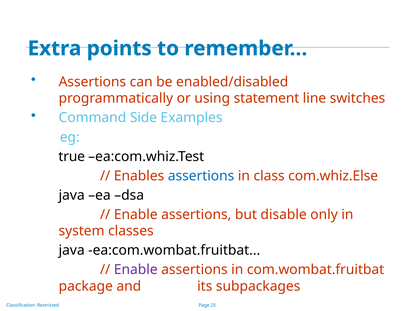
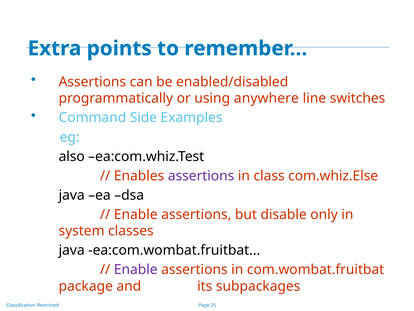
statement: statement -> anywhere
true: true -> also
assertions at (201, 176) colour: blue -> purple
